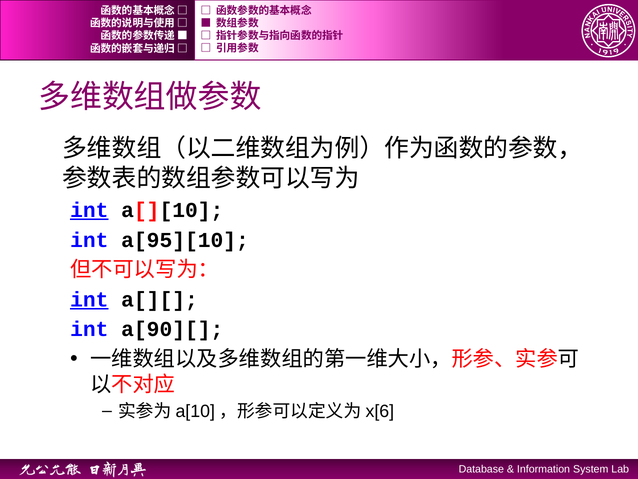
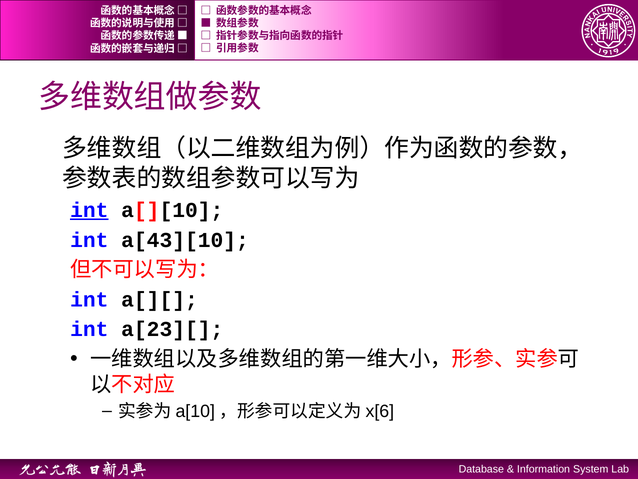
a[95][10: a[95][10 -> a[43][10
int at (89, 299) underline: present -> none
a[90][: a[90][ -> a[23][
